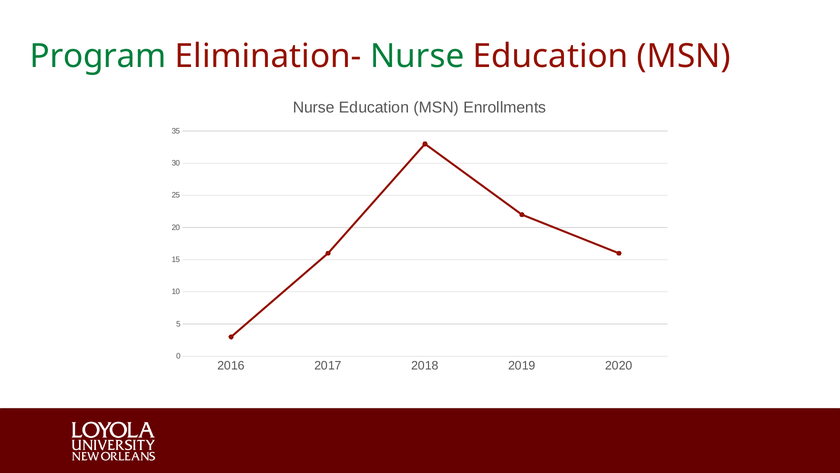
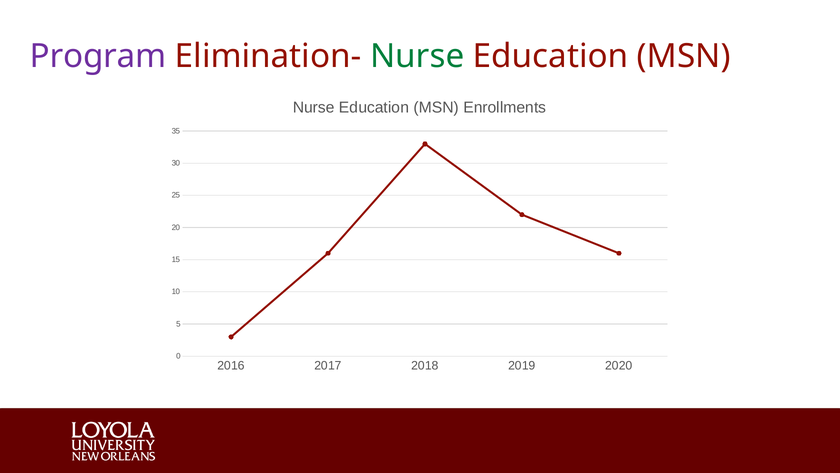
Program colour: green -> purple
